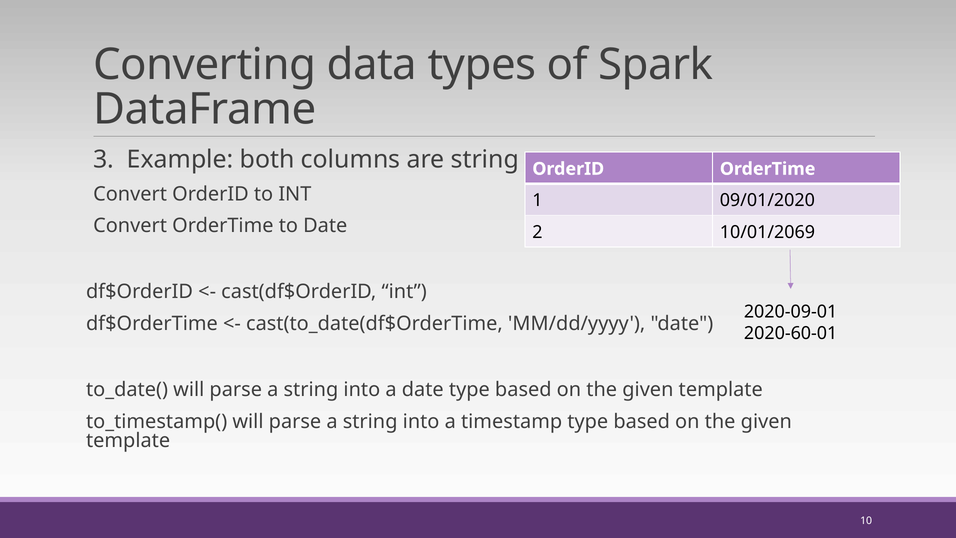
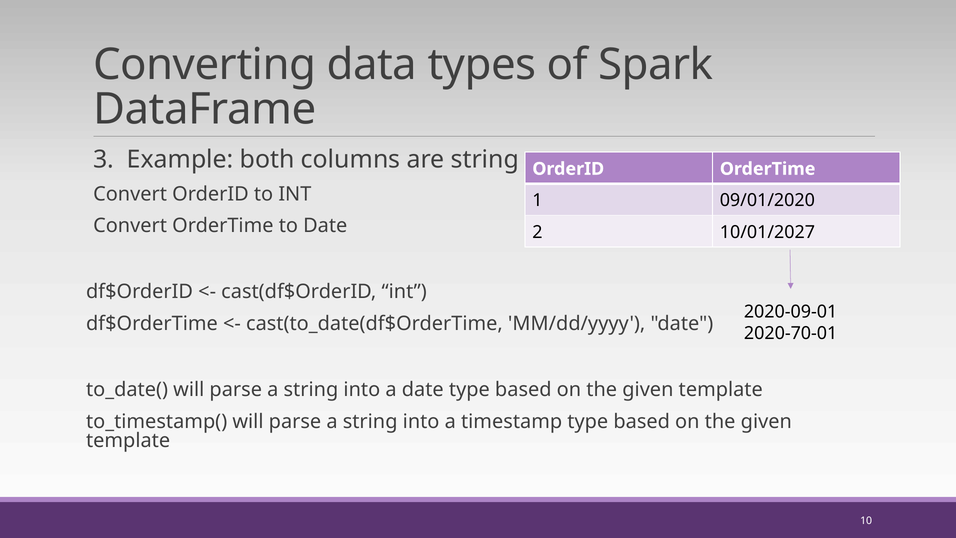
10/01/2069: 10/01/2069 -> 10/01/2027
2020-60-01: 2020-60-01 -> 2020-70-01
